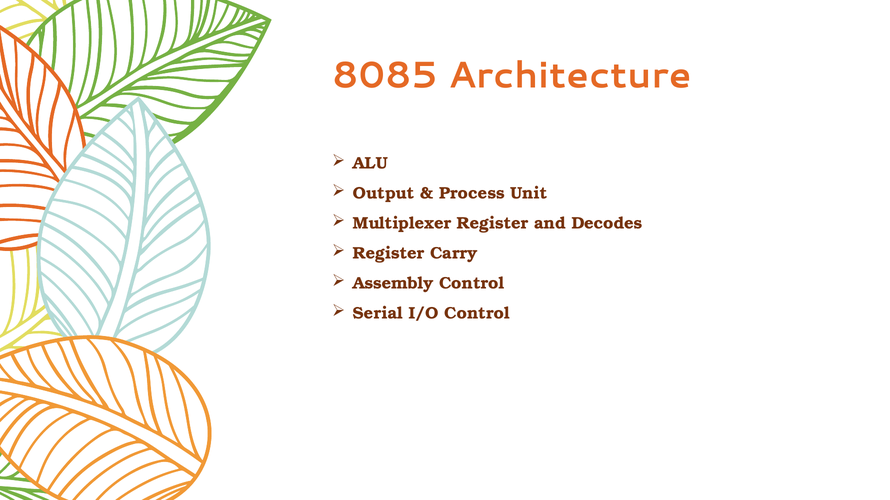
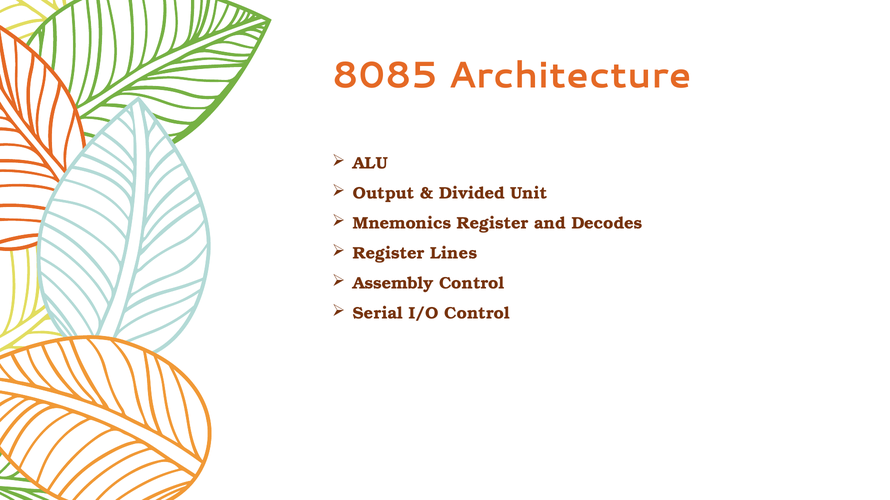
Process: Process -> Divided
Multiplexer: Multiplexer -> Mnemonics
Carry: Carry -> Lines
